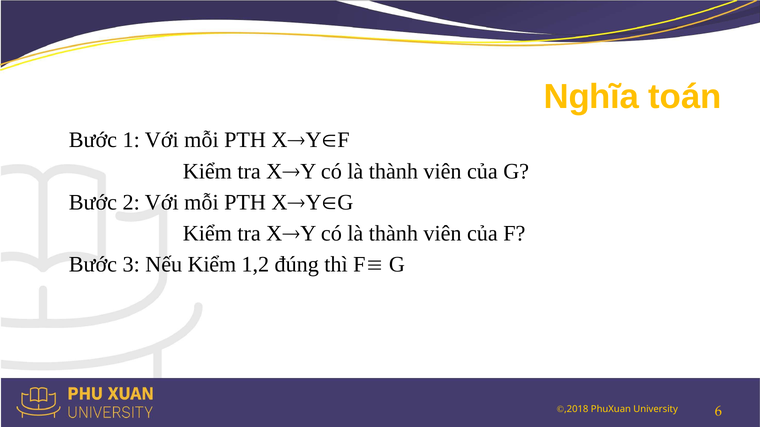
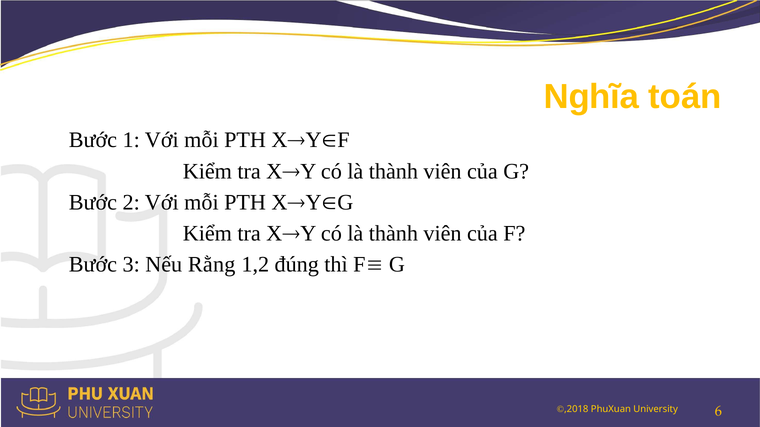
Nếu Kiểm: Kiểm -> Rằng
